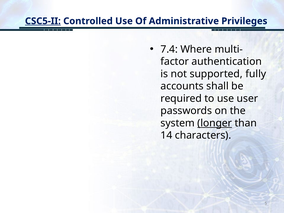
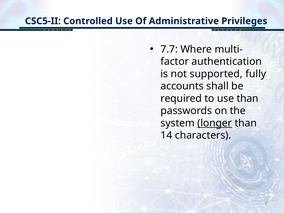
CSC5-II underline: present -> none
7.4: 7.4 -> 7.7
use user: user -> than
